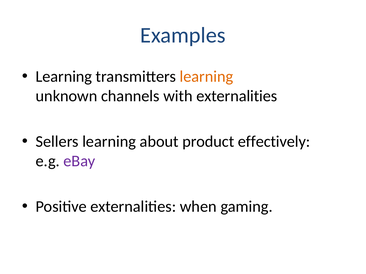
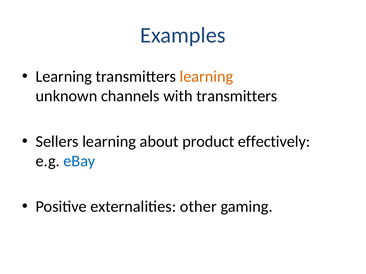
with externalities: externalities -> transmitters
eBay colour: purple -> blue
when: when -> other
